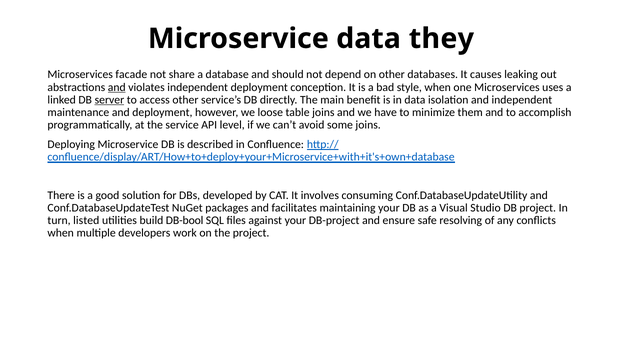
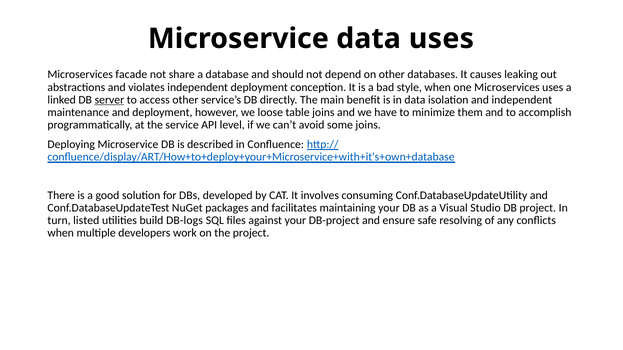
data they: they -> uses
and at (117, 87) underline: present -> none
DB-bool: DB-bool -> DB-logs
